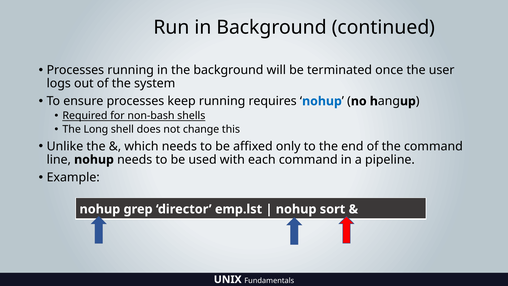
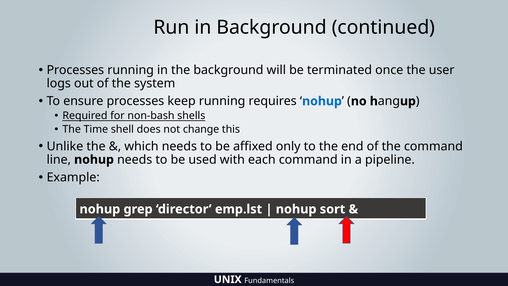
Long: Long -> Time
